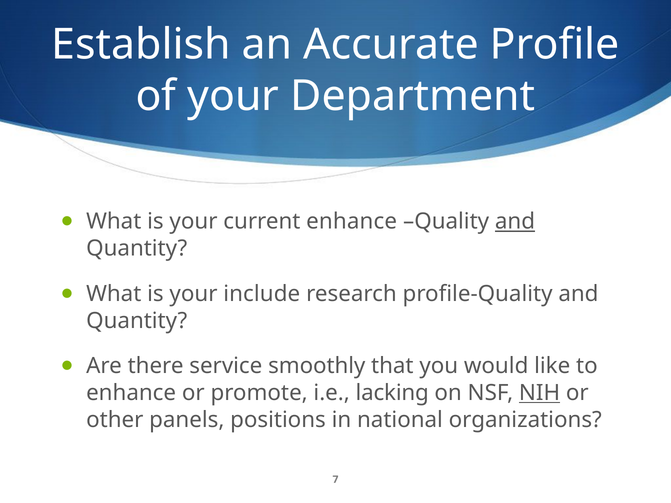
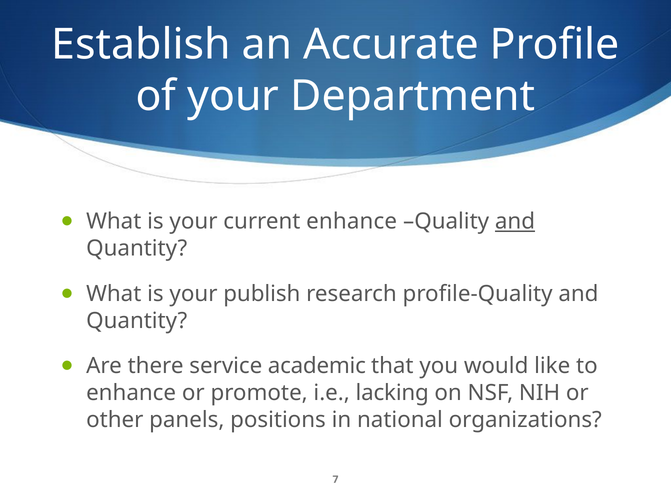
include: include -> publish
smoothly: smoothly -> academic
NIH underline: present -> none
